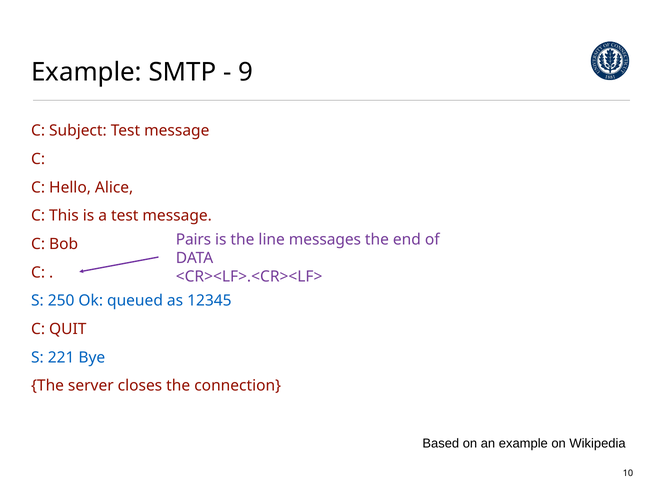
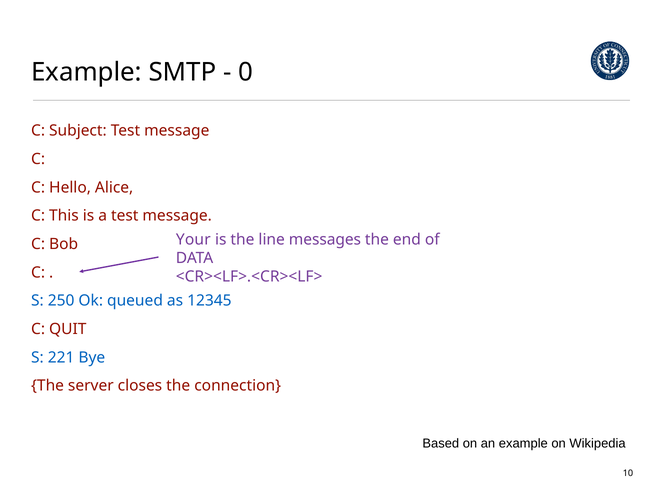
9: 9 -> 0
Pairs: Pairs -> Your
